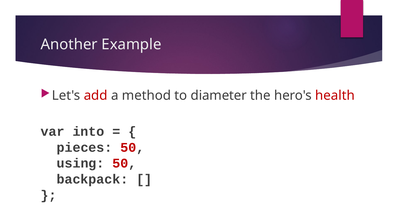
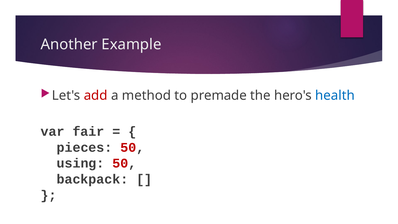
diameter: diameter -> premade
health colour: red -> blue
into: into -> fair
